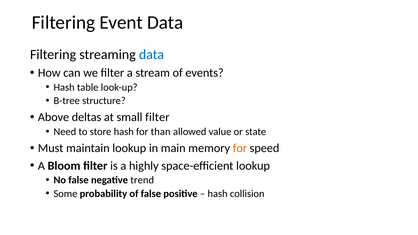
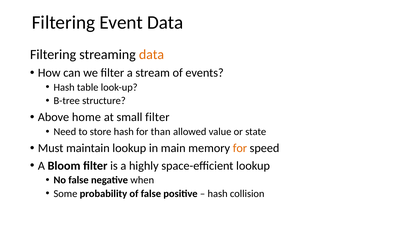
data at (151, 54) colour: blue -> orange
deltas: deltas -> home
trend: trend -> when
